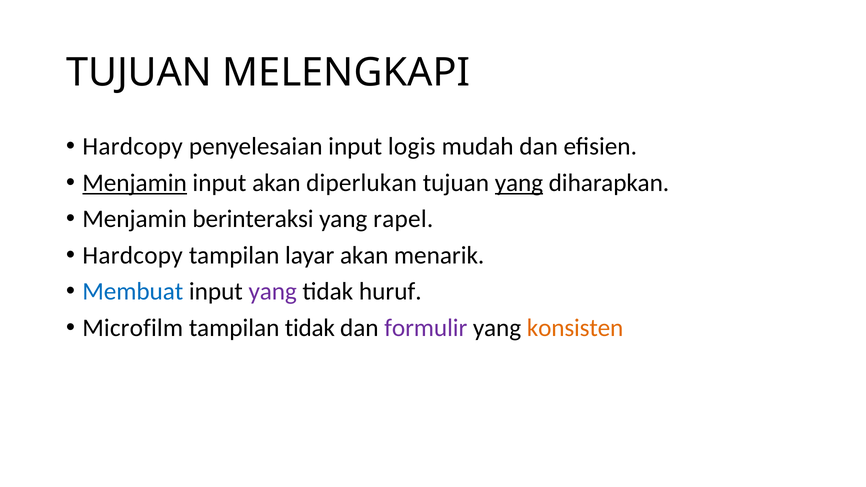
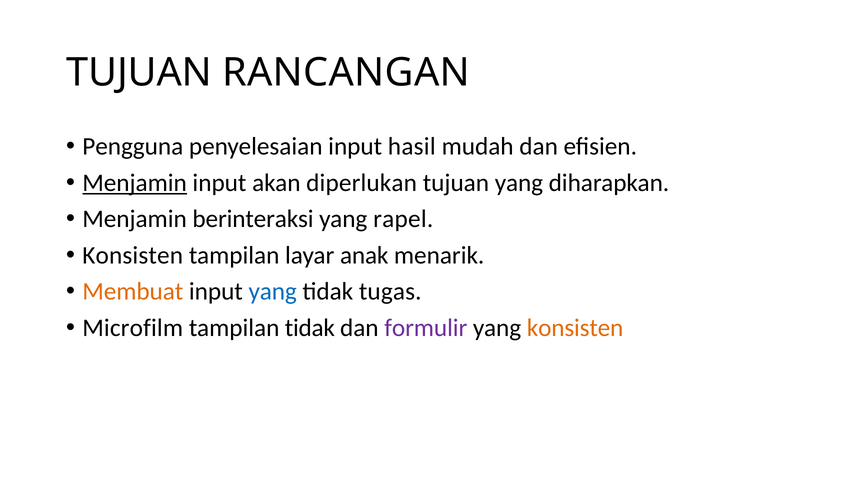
MELENGKAPI: MELENGKAPI -> RANCANGAN
Hardcopy at (133, 146): Hardcopy -> Pengguna
logis: logis -> hasil
yang at (519, 183) underline: present -> none
Hardcopy at (133, 255): Hardcopy -> Konsisten
layar akan: akan -> anak
Membuat colour: blue -> orange
yang at (273, 292) colour: purple -> blue
huruf: huruf -> tugas
